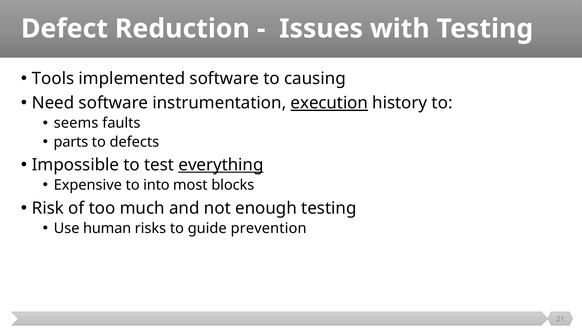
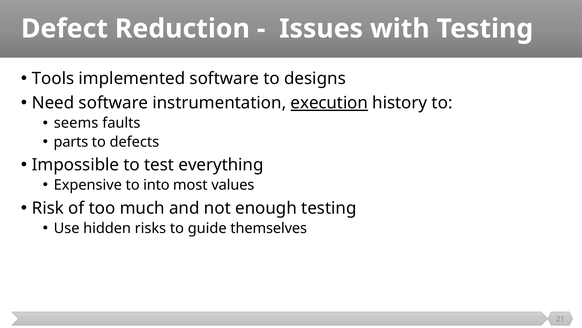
causing: causing -> designs
everything underline: present -> none
blocks: blocks -> values
human: human -> hidden
prevention: prevention -> themselves
